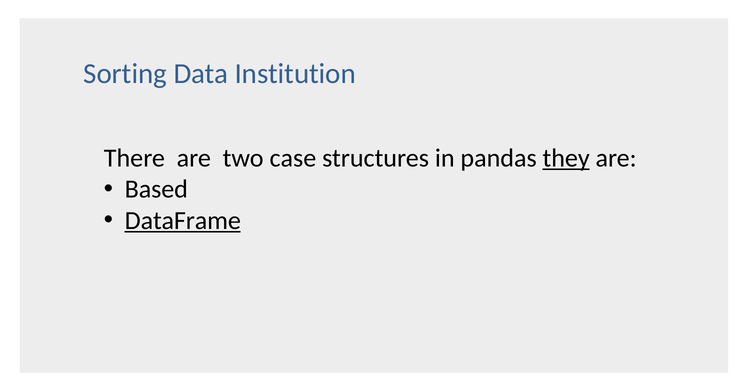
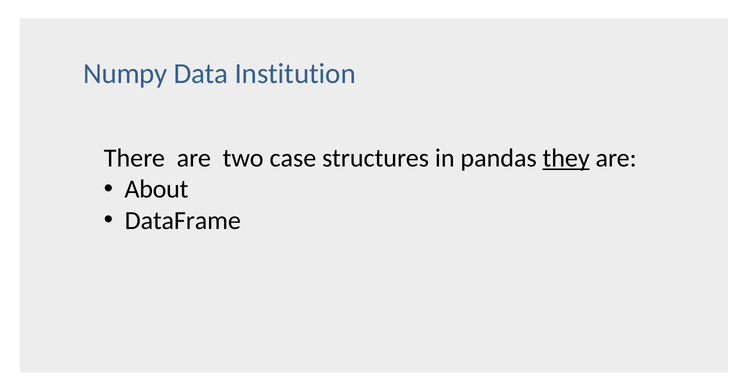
Sorting: Sorting -> Numpy
Based: Based -> About
DataFrame underline: present -> none
